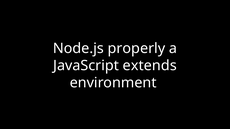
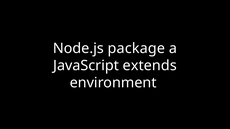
properly: properly -> package
